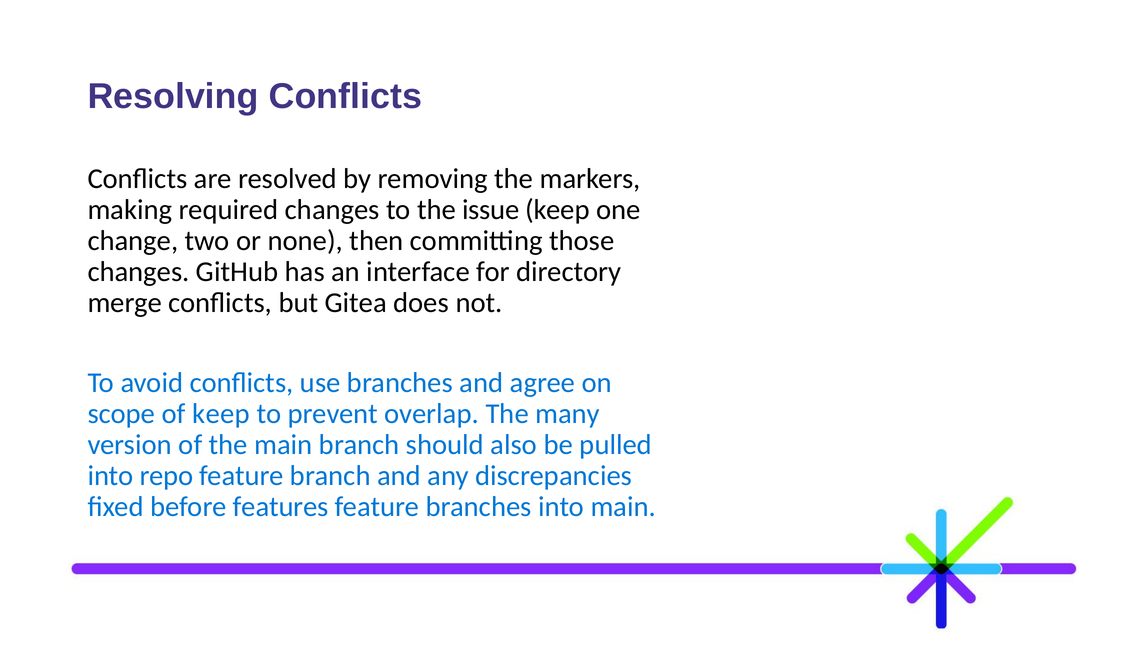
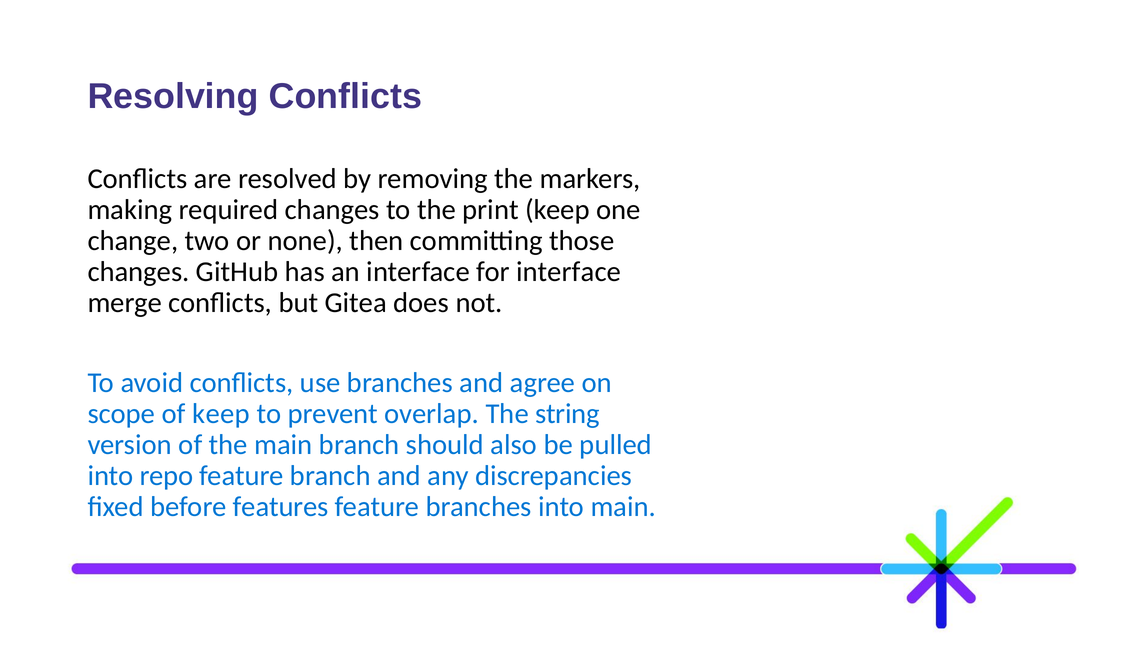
issue: issue -> print
for directory: directory -> interface
many: many -> string
